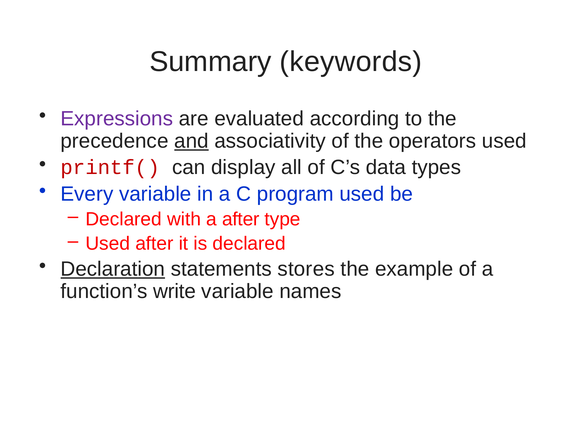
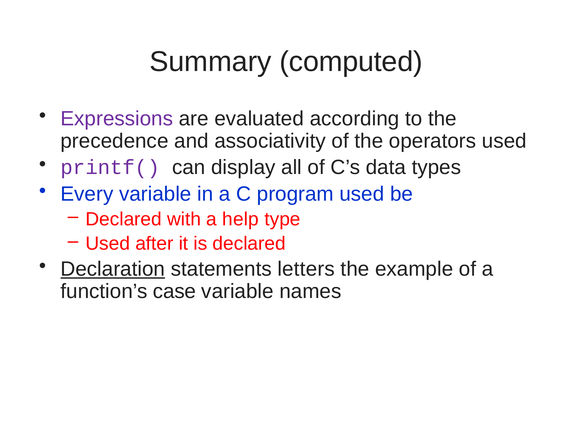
keywords: keywords -> computed
and underline: present -> none
printf( colour: red -> purple
a after: after -> help
stores: stores -> letters
write: write -> case
